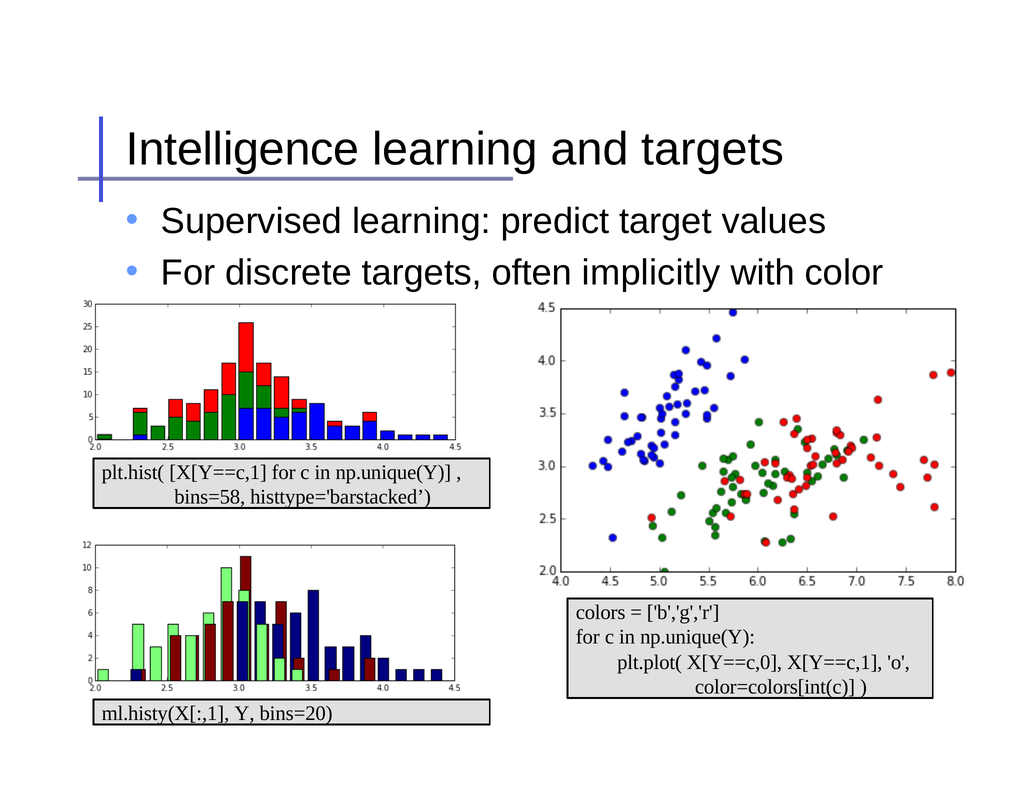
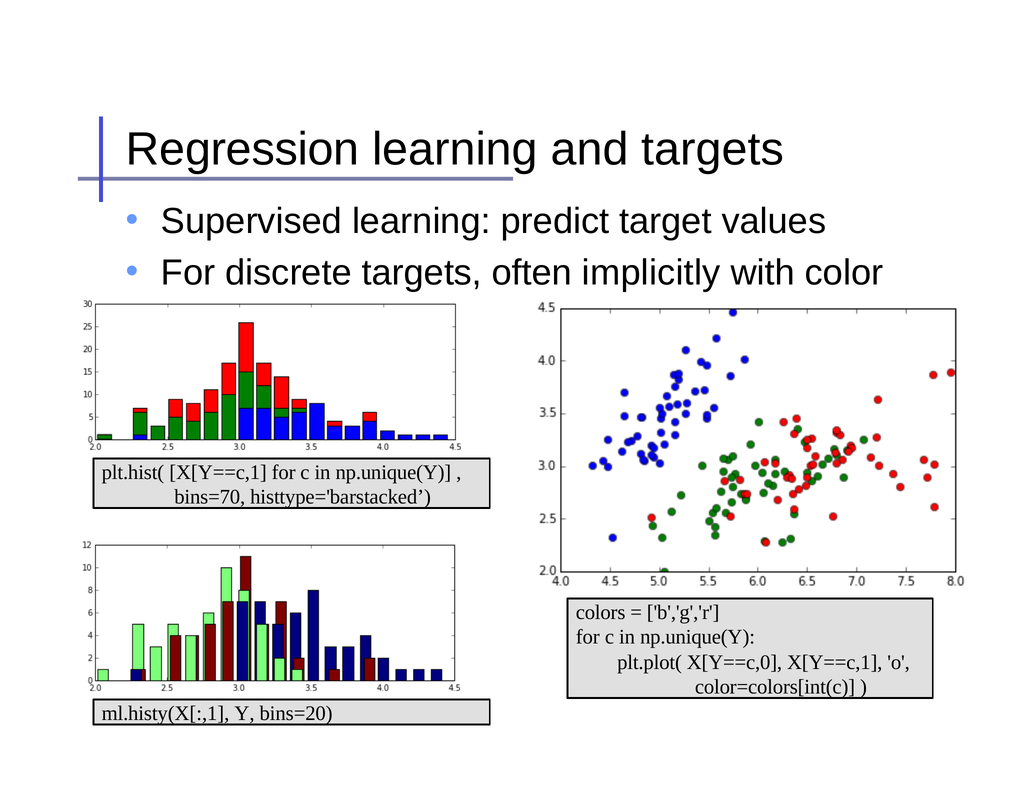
Intelligence: Intelligence -> Regression
bins=58: bins=58 -> bins=70
